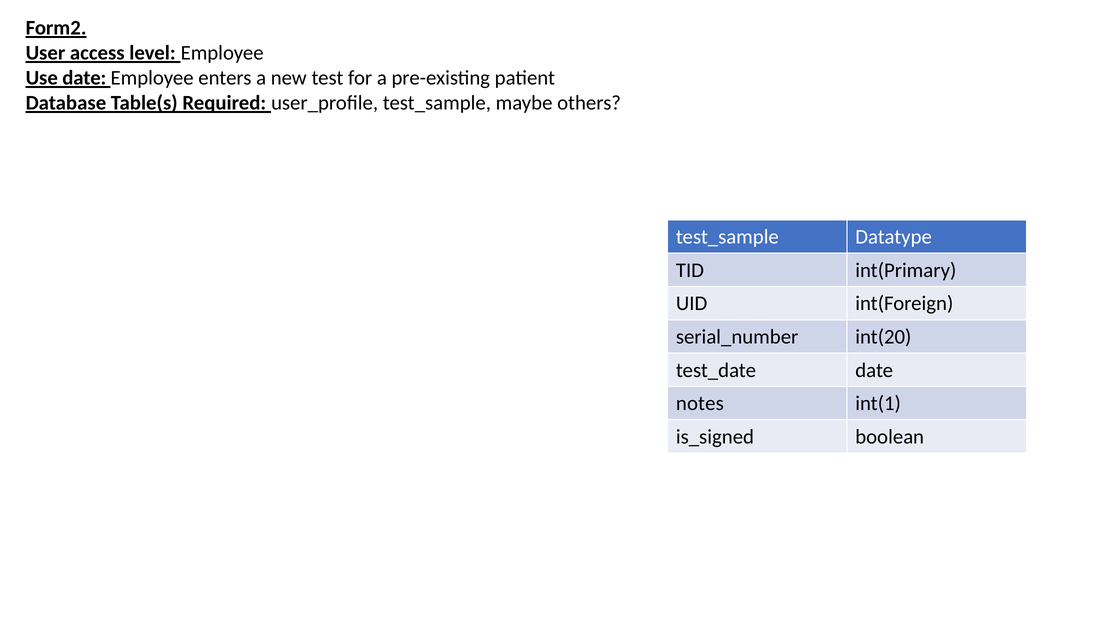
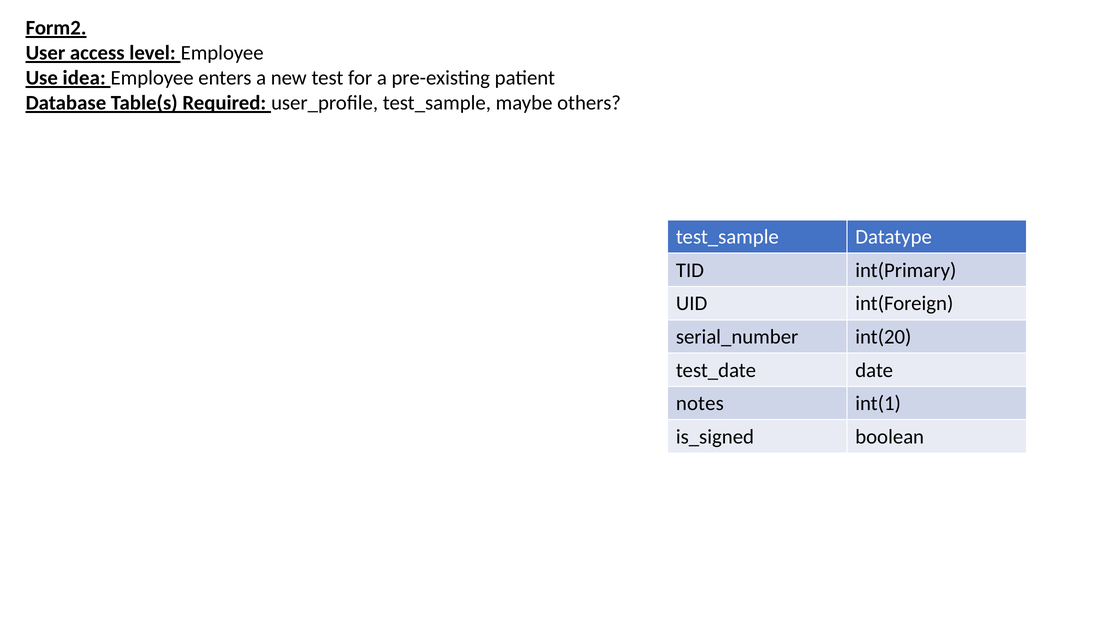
Use date: date -> idea
